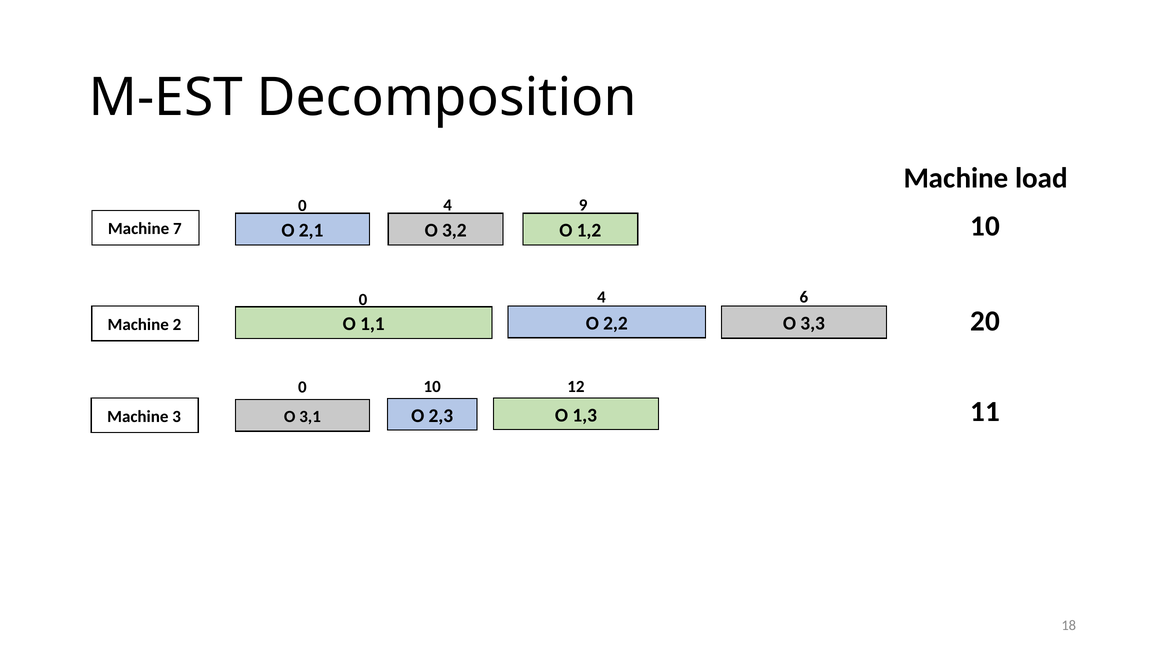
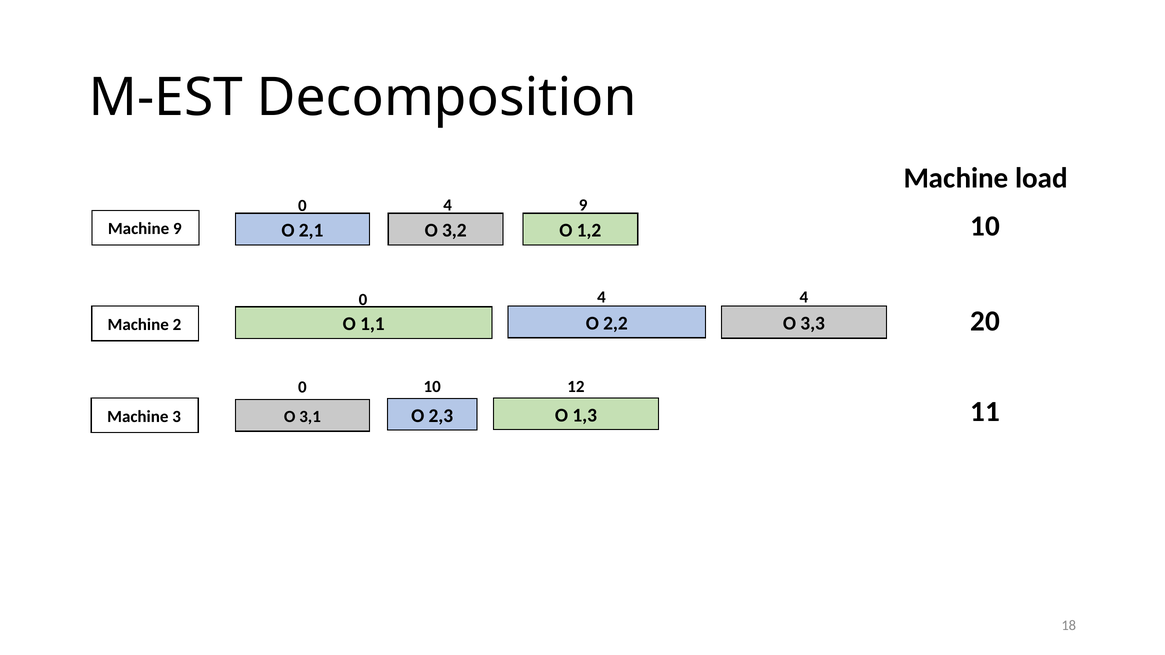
Machine 7: 7 -> 9
4 6: 6 -> 4
